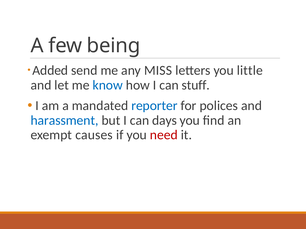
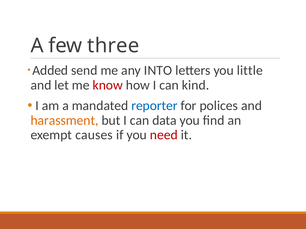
being: being -> three
MISS: MISS -> INTO
know colour: blue -> red
stuff: stuff -> kind
harassment colour: blue -> orange
days: days -> data
